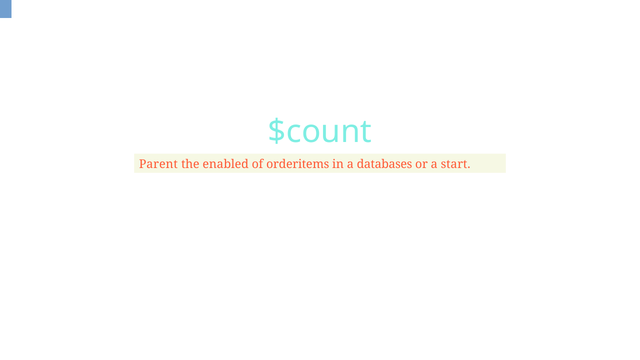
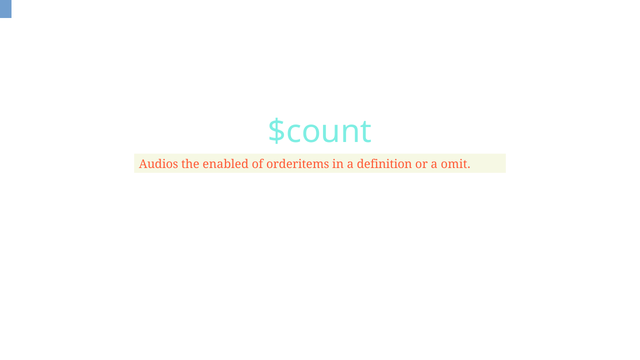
Parent: Parent -> Audios
databases: databases -> definition
start: start -> omit
